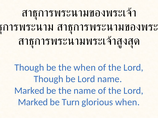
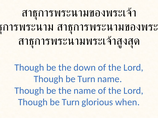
the when: when -> down
Lord at (86, 79): Lord -> Turn
Marked at (29, 91): Marked -> Though
Marked at (33, 103): Marked -> Though
